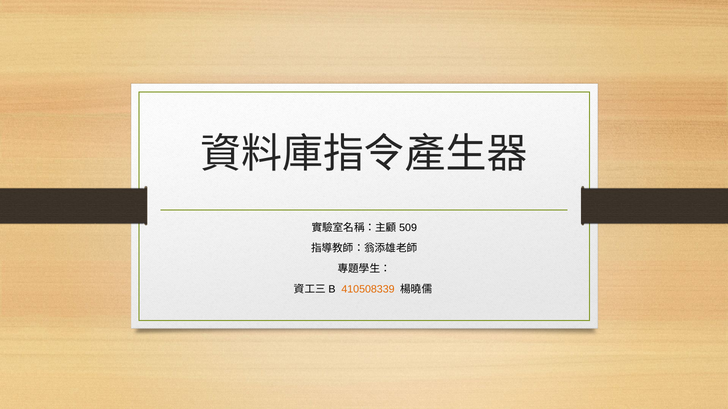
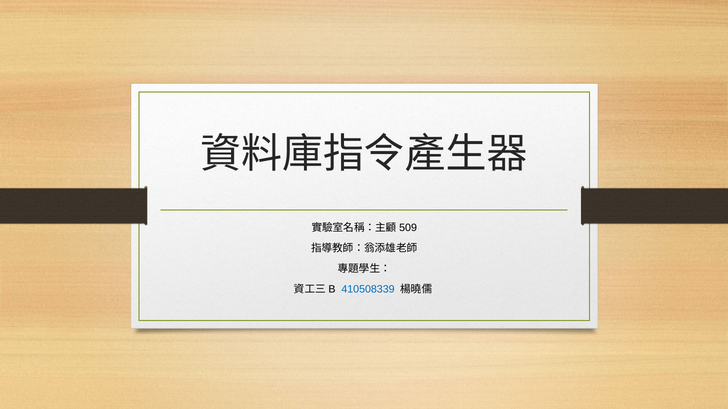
410508339 colour: orange -> blue
